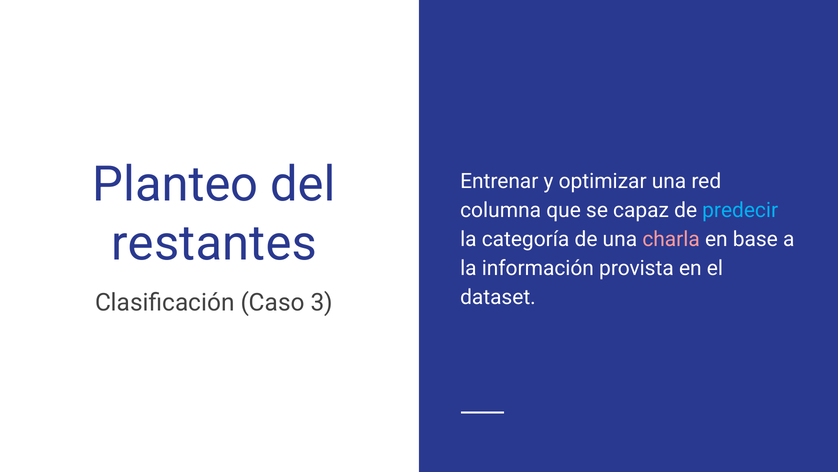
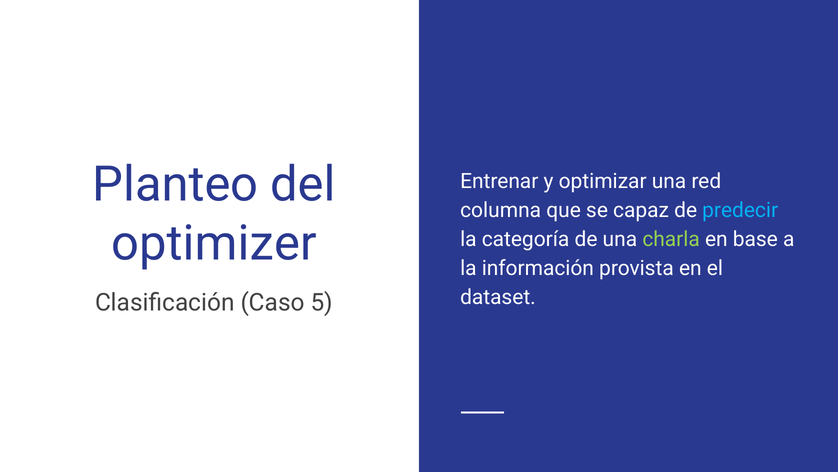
restantes: restantes -> optimizer
charla colour: pink -> light green
3: 3 -> 5
